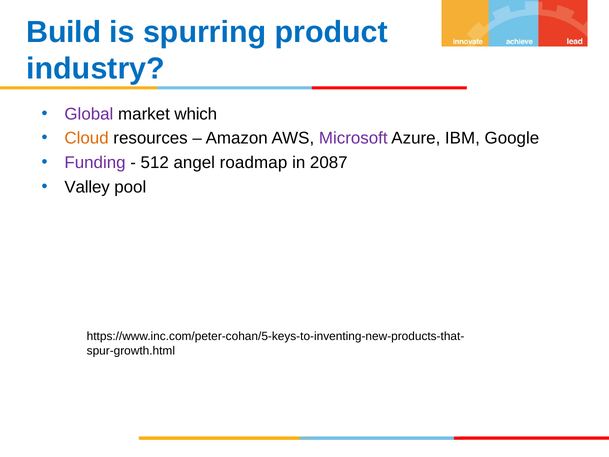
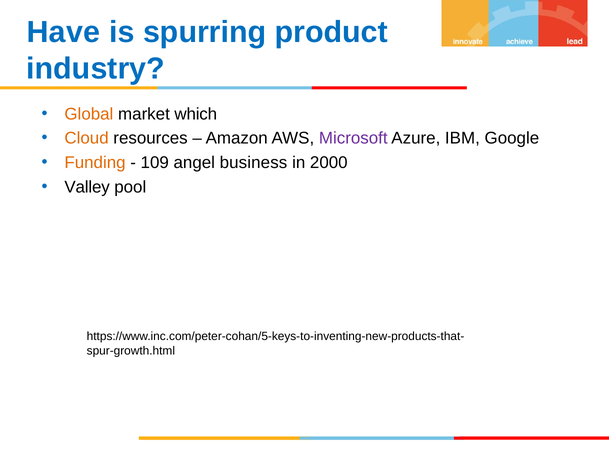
Build: Build -> Have
Global colour: purple -> orange
Funding colour: purple -> orange
512: 512 -> 109
roadmap: roadmap -> business
2087: 2087 -> 2000
